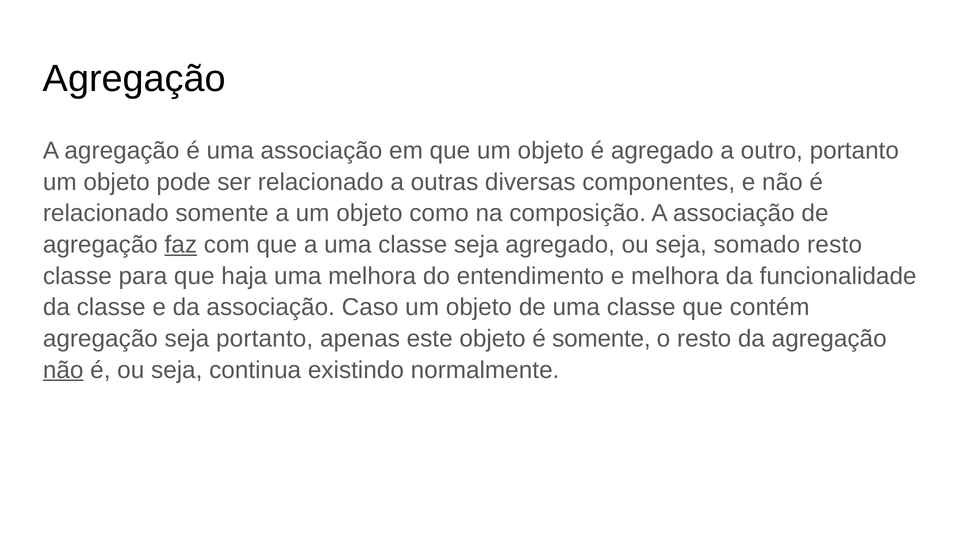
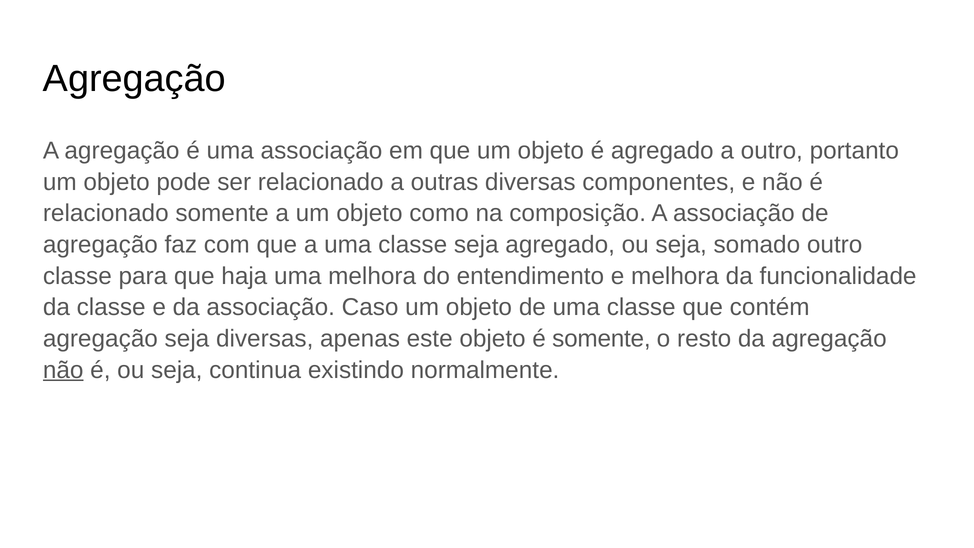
faz underline: present -> none
somado resto: resto -> outro
seja portanto: portanto -> diversas
